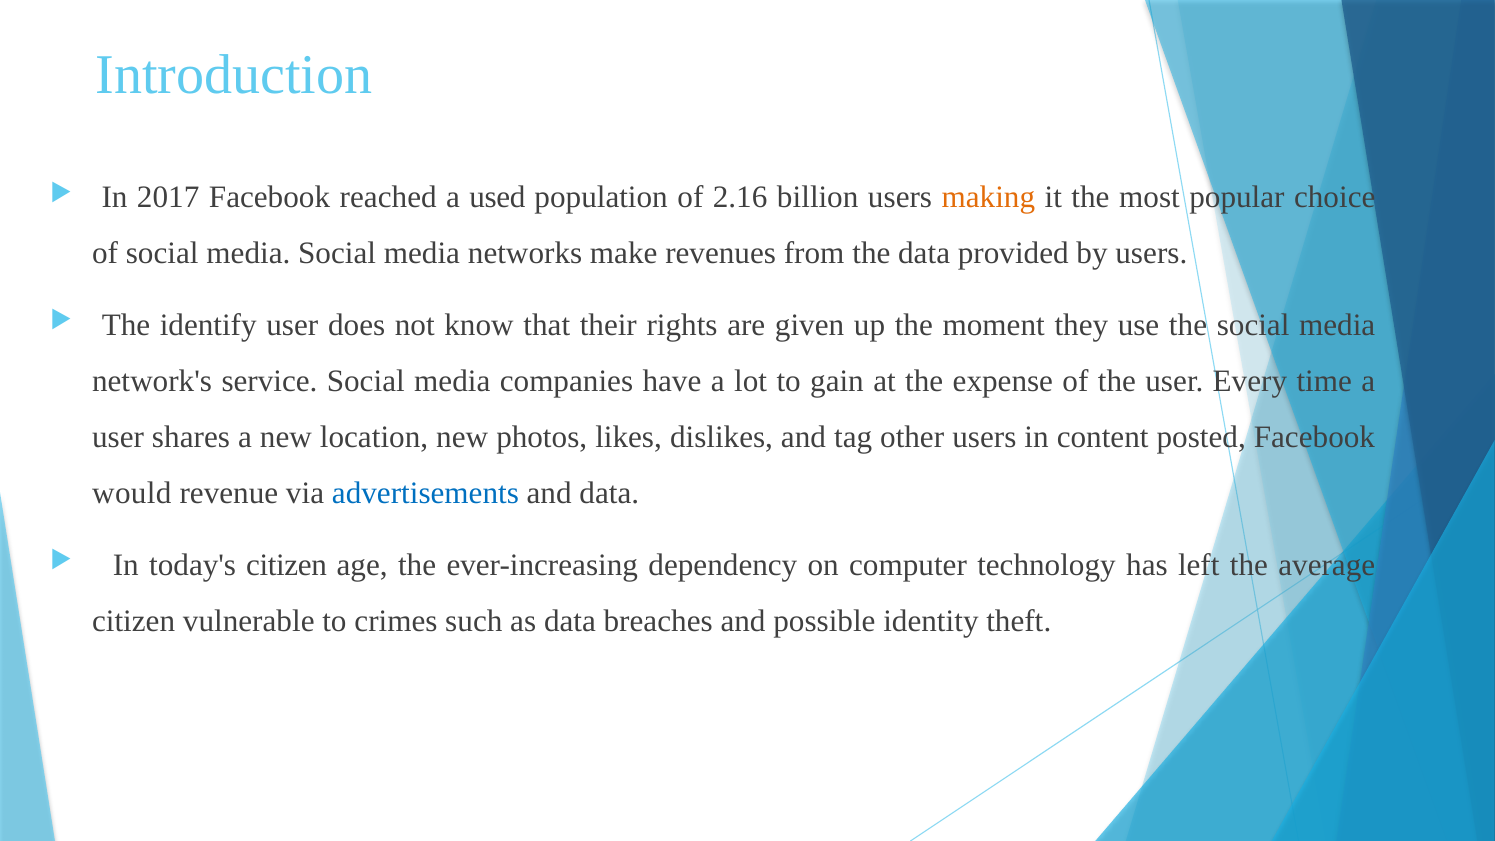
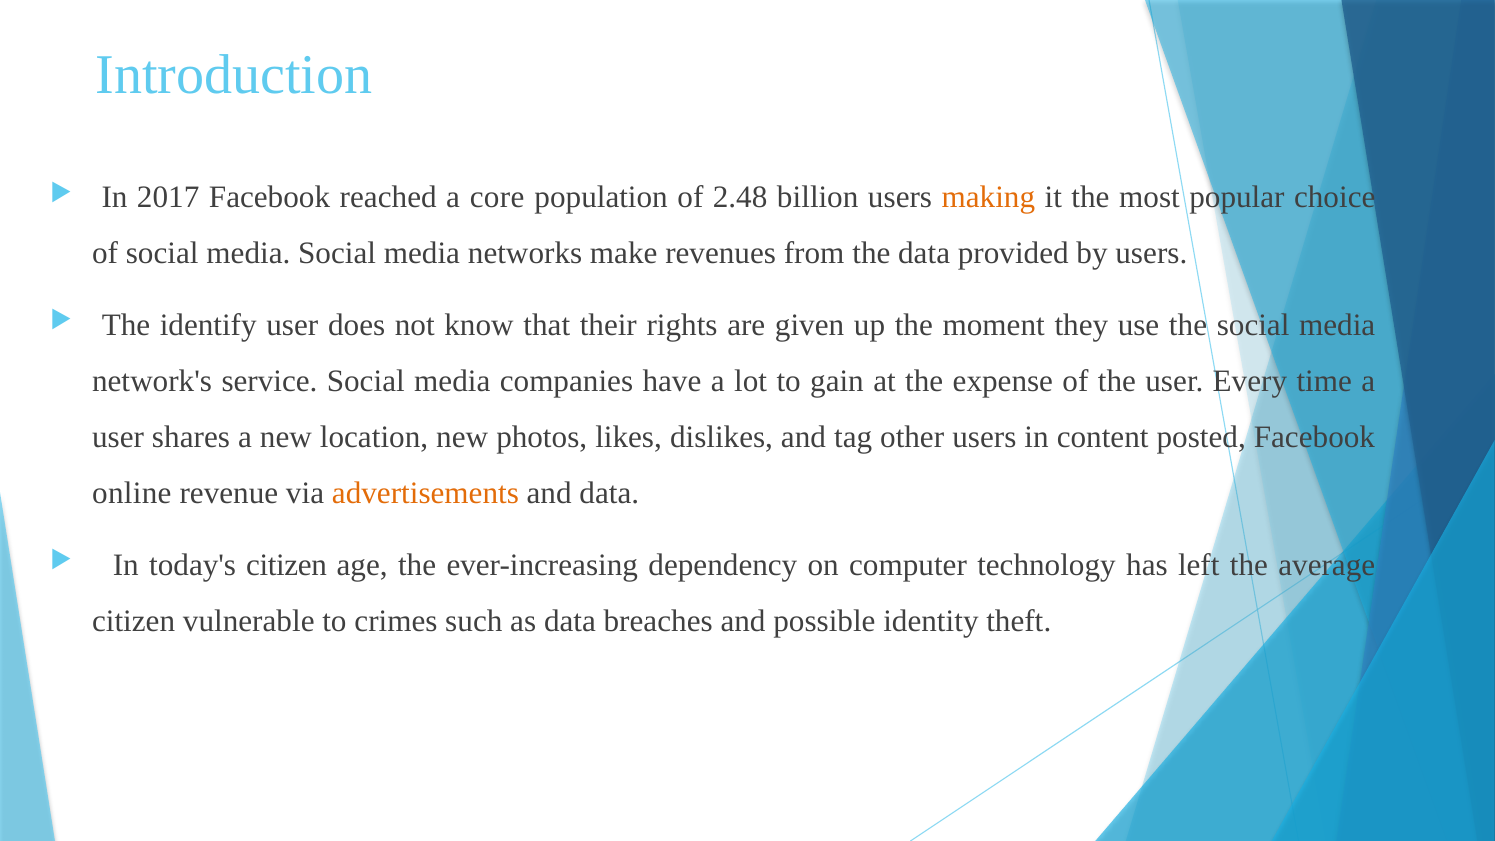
used: used -> core
2.16: 2.16 -> 2.48
would: would -> online
advertisements colour: blue -> orange
